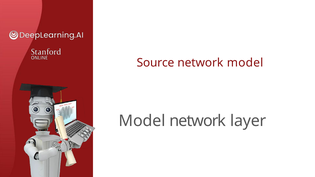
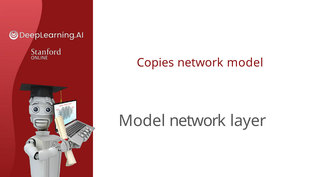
Source: Source -> Copies
